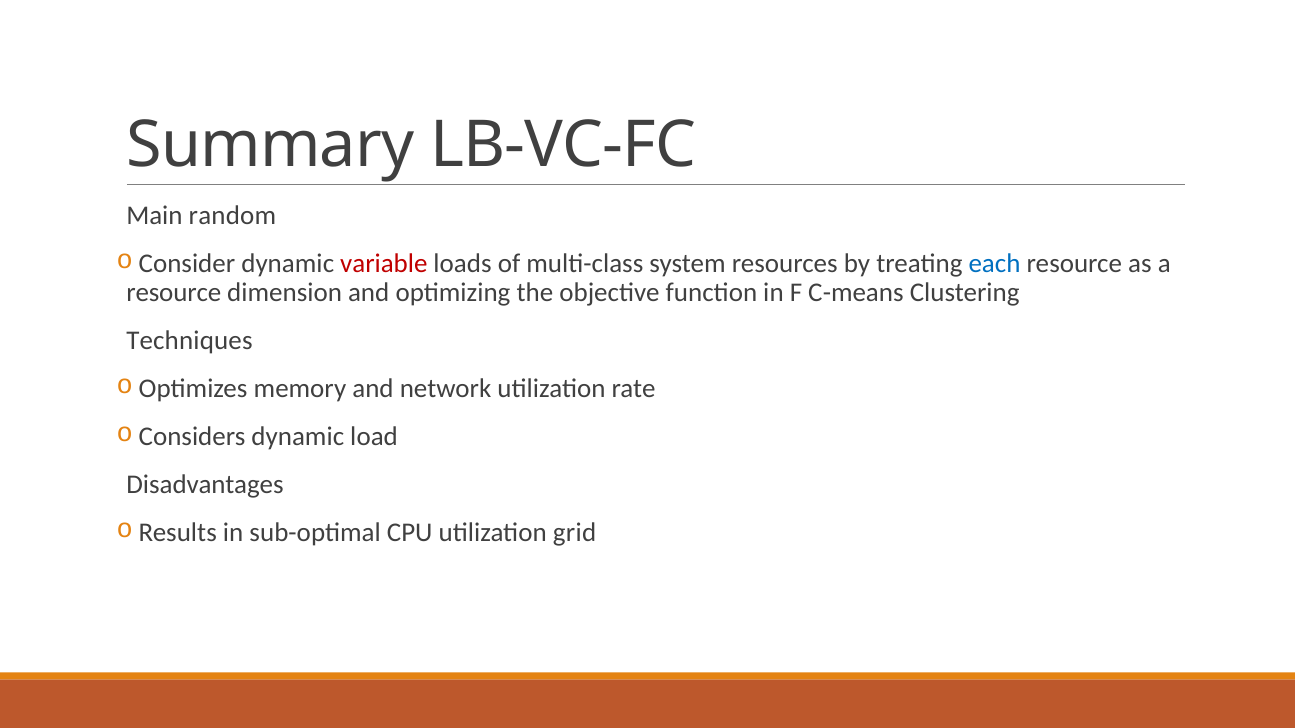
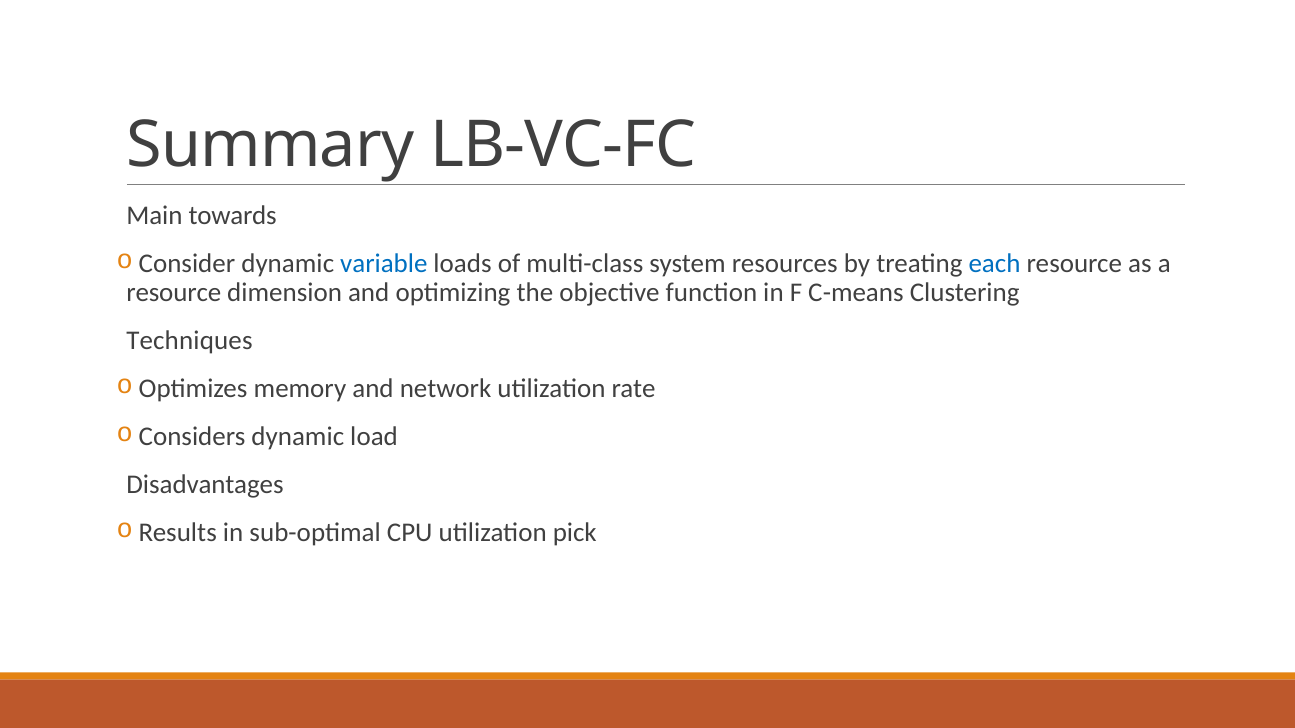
random: random -> towards
variable colour: red -> blue
grid: grid -> pick
